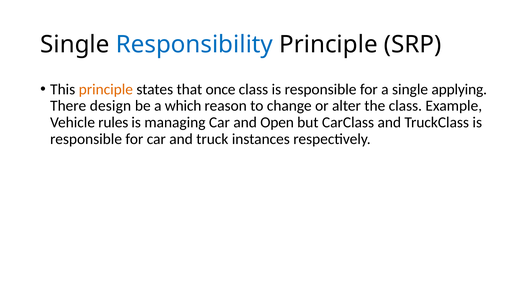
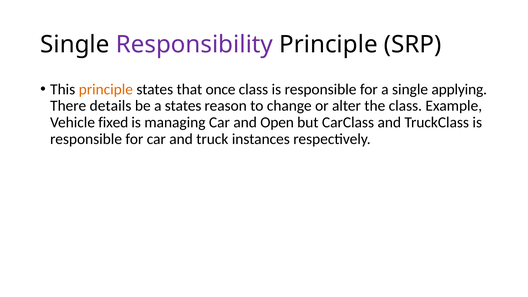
Responsibility colour: blue -> purple
design: design -> details
a which: which -> states
rules: rules -> fixed
